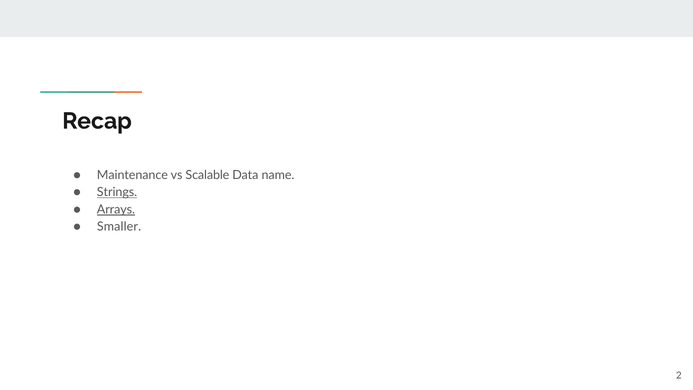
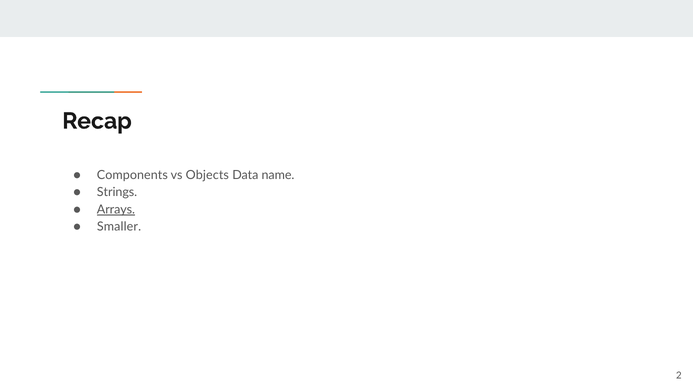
Maintenance: Maintenance -> Components
Scalable: Scalable -> Objects
Strings underline: present -> none
